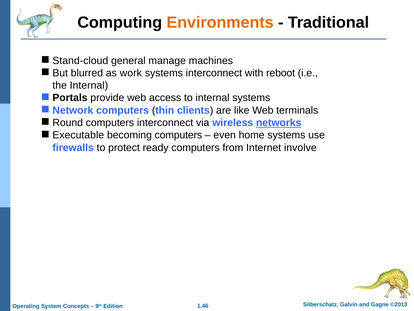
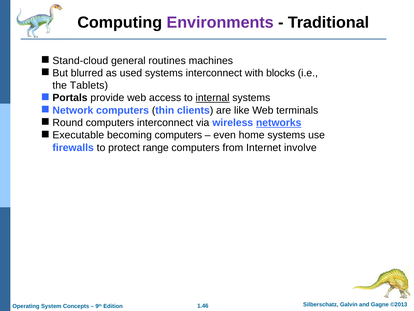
Environments colour: orange -> purple
manage: manage -> routines
work: work -> used
reboot: reboot -> blocks
the Internal: Internal -> Tablets
internal at (213, 98) underline: none -> present
ready: ready -> range
